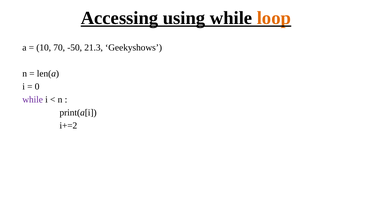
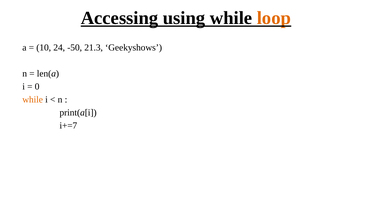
70: 70 -> 24
while at (33, 100) colour: purple -> orange
i+=2: i+=2 -> i+=7
